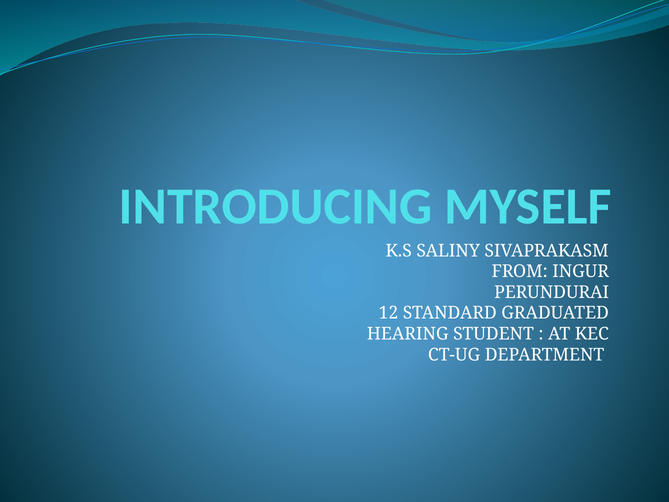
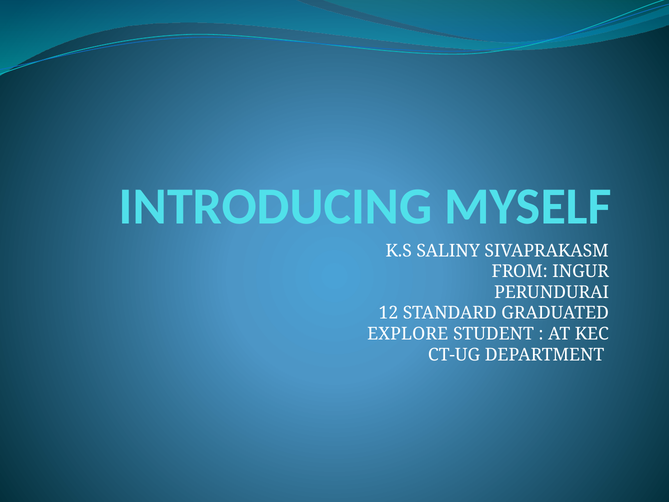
HEARING: HEARING -> EXPLORE
